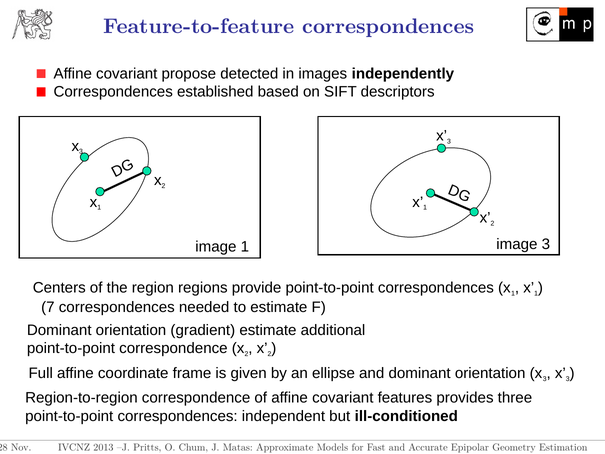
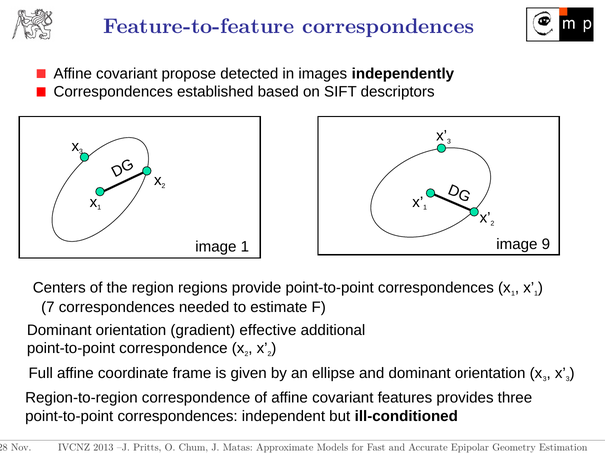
image 3: 3 -> 9
gradient estimate: estimate -> effective
